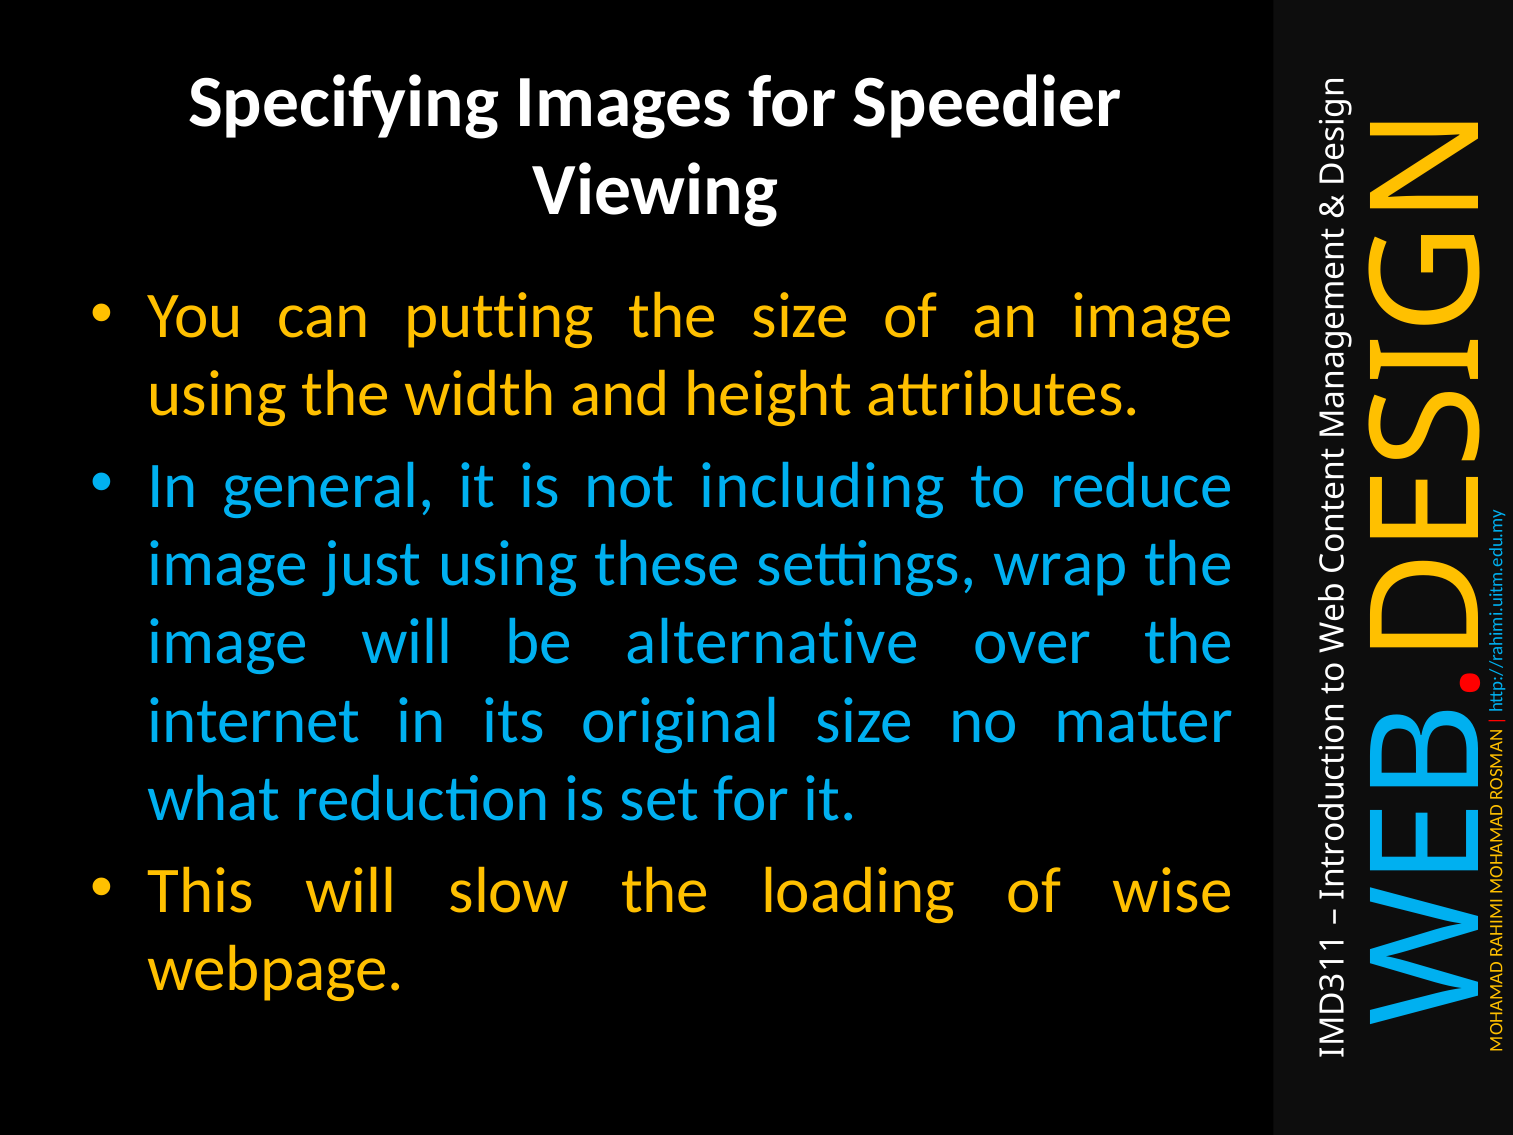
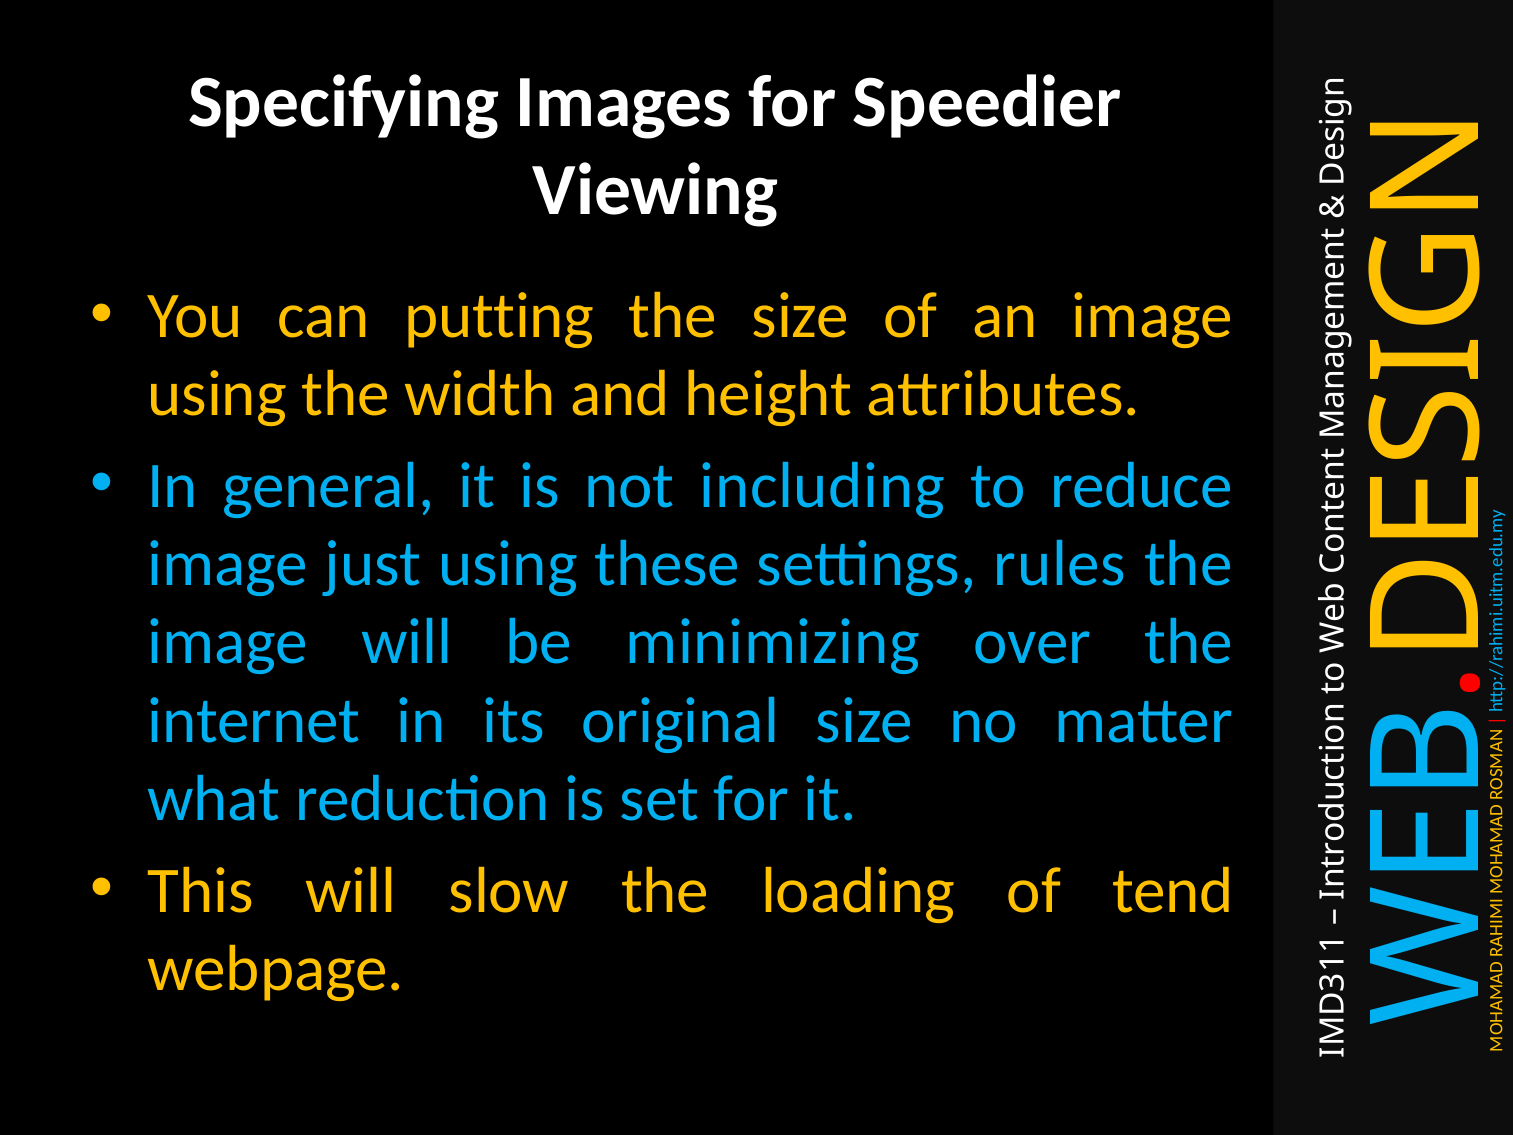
wrap: wrap -> rules
alternative: alternative -> minimizing
wise: wise -> tend
